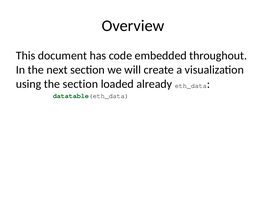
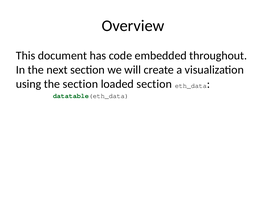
loaded already: already -> section
